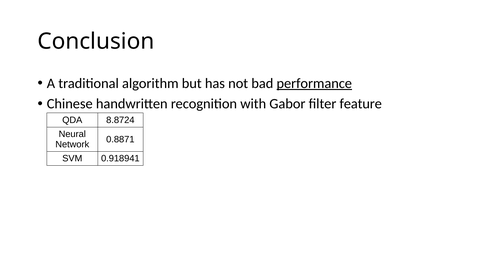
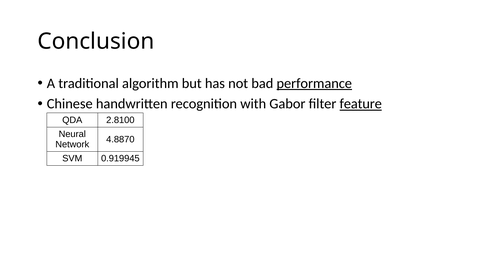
feature underline: none -> present
8.8724: 8.8724 -> 2.8100
0.8871: 0.8871 -> 4.8870
0.918941: 0.918941 -> 0.919945
